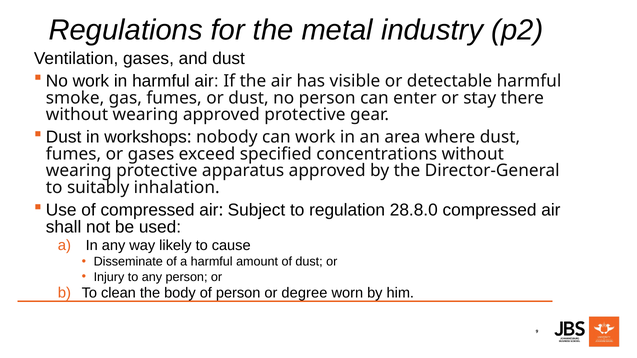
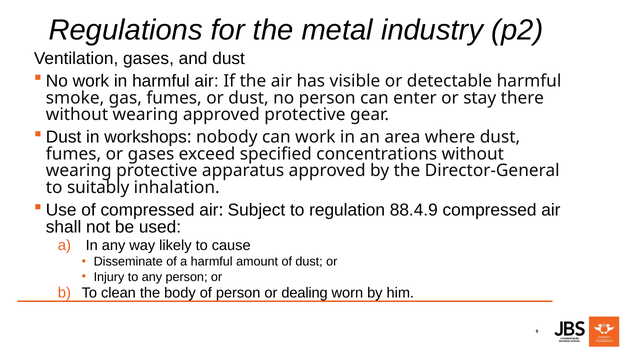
28.8.0: 28.8.0 -> 88.4.9
degree: degree -> dealing
